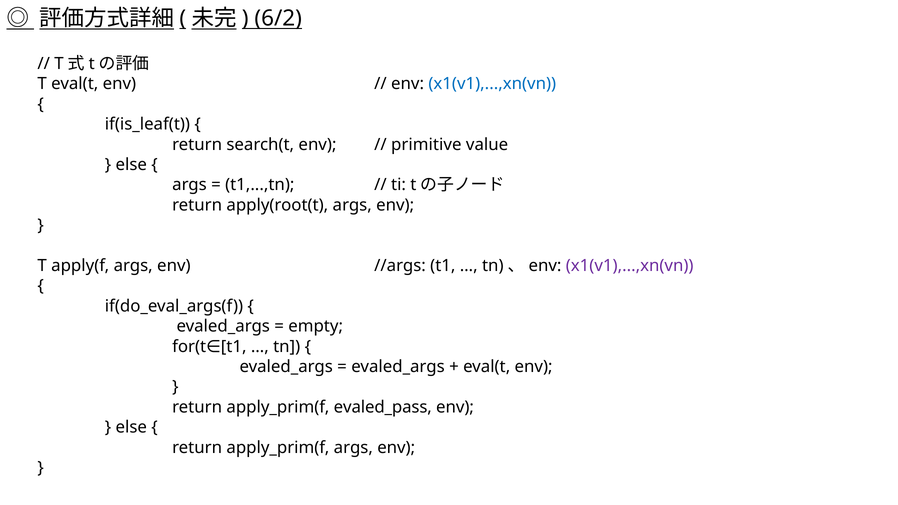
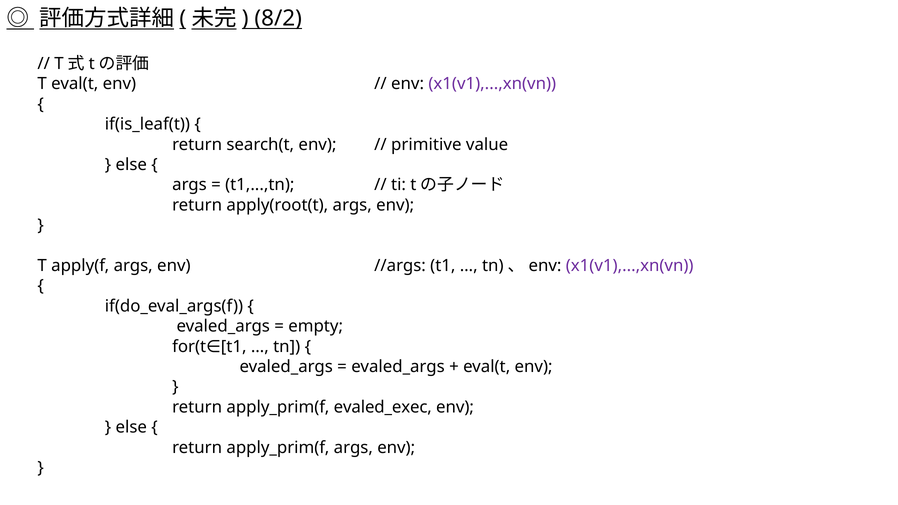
6/2: 6/2 -> 8/2
x1(v1),...,xn(vn at (492, 84) colour: blue -> purple
evaled_pass: evaled_pass -> evaled_exec
